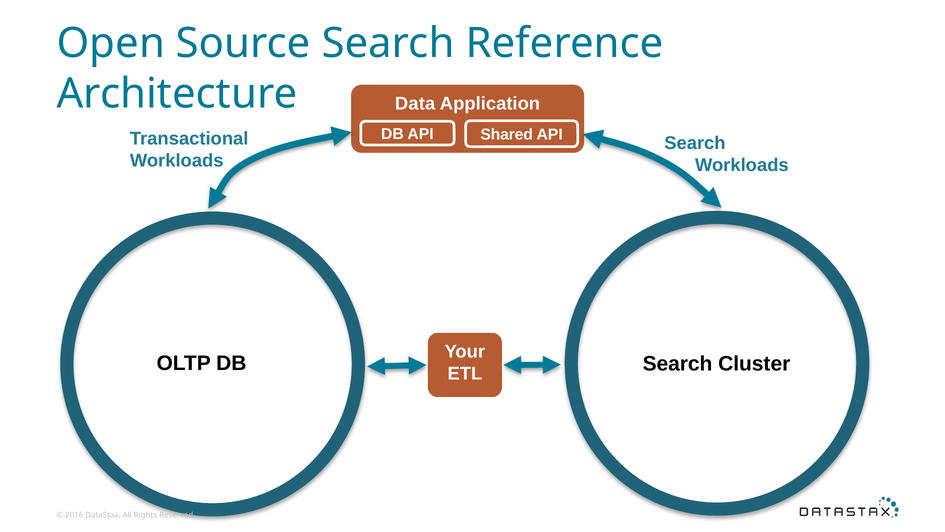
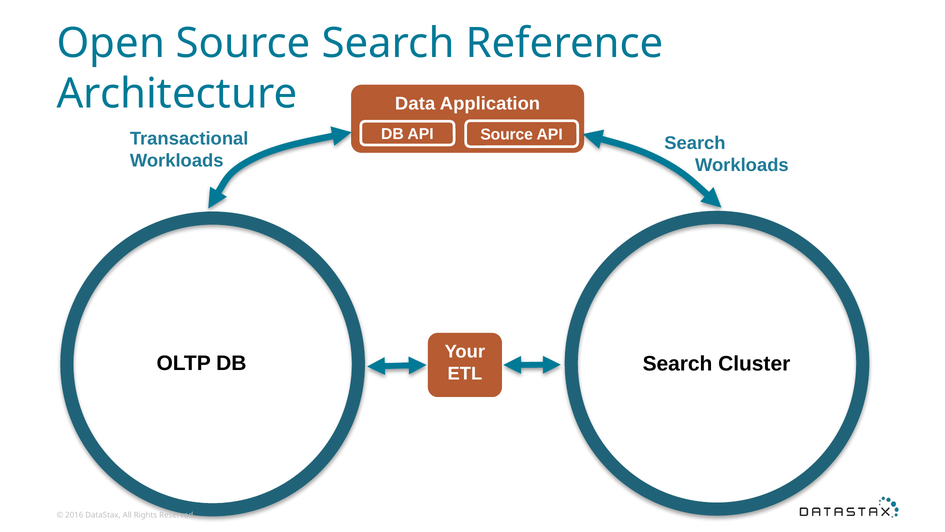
API Shared: Shared -> Source
